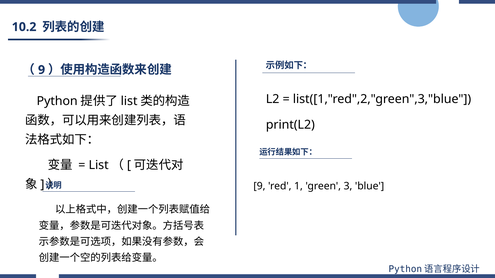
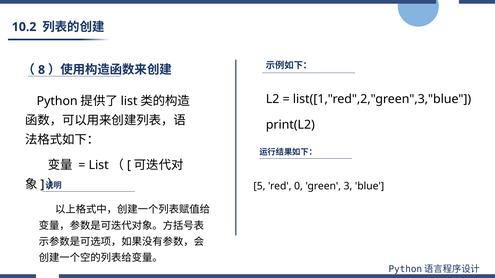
9 at (42, 70): 9 -> 8
9 at (259, 187): 9 -> 5
1: 1 -> 0
